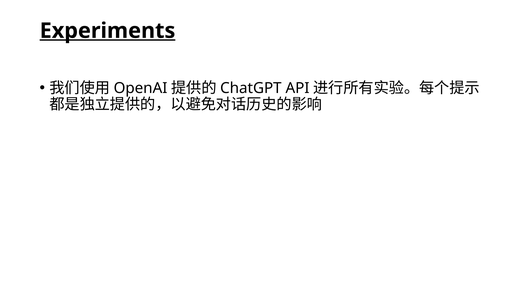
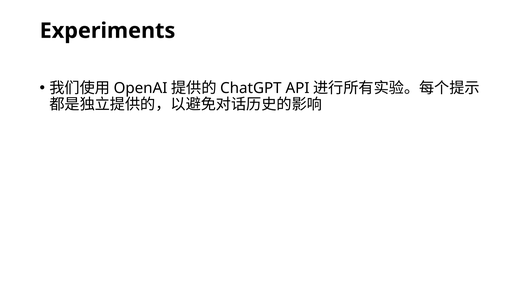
Experiments underline: present -> none
